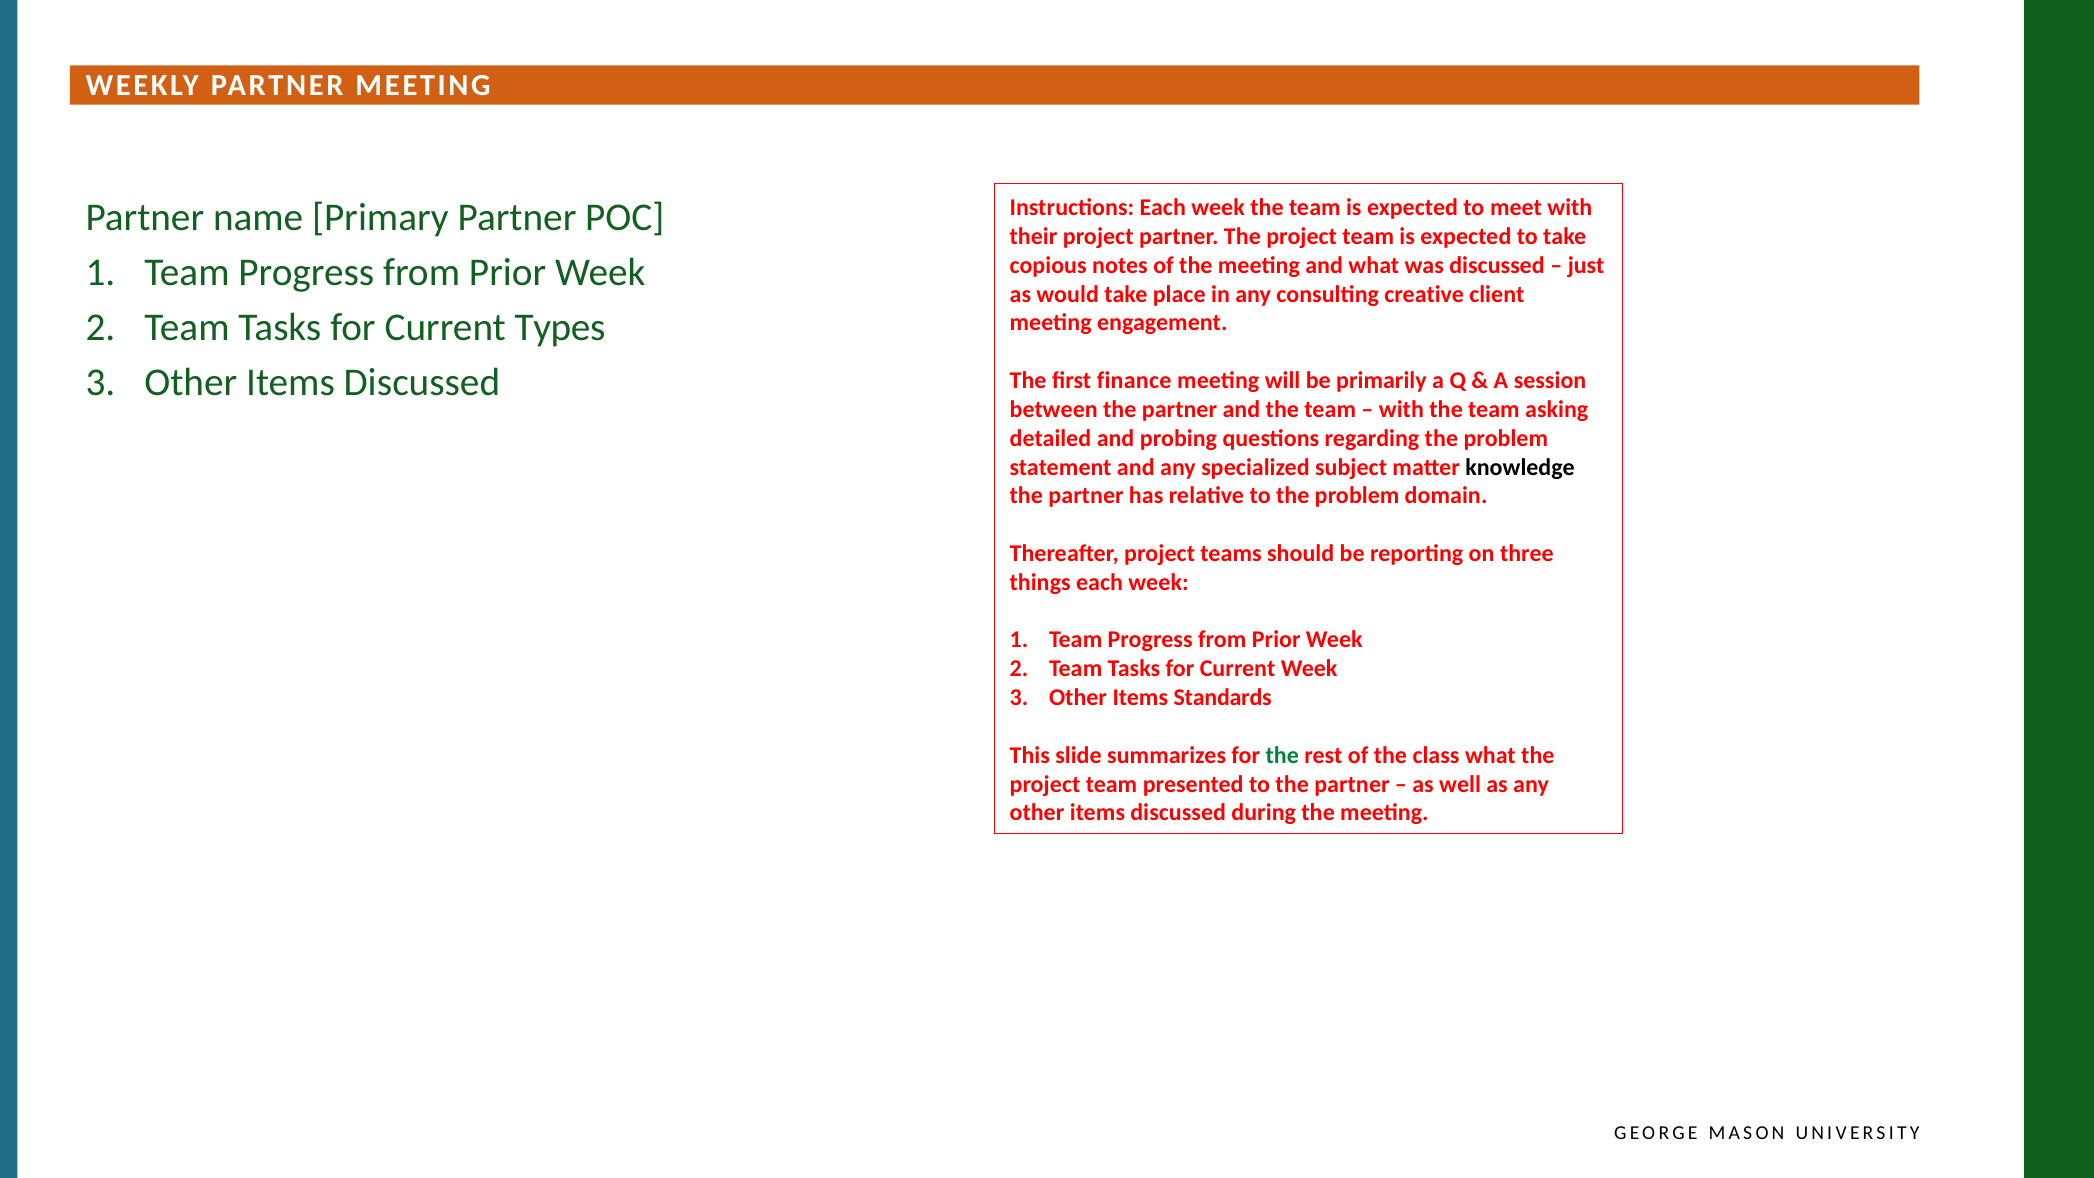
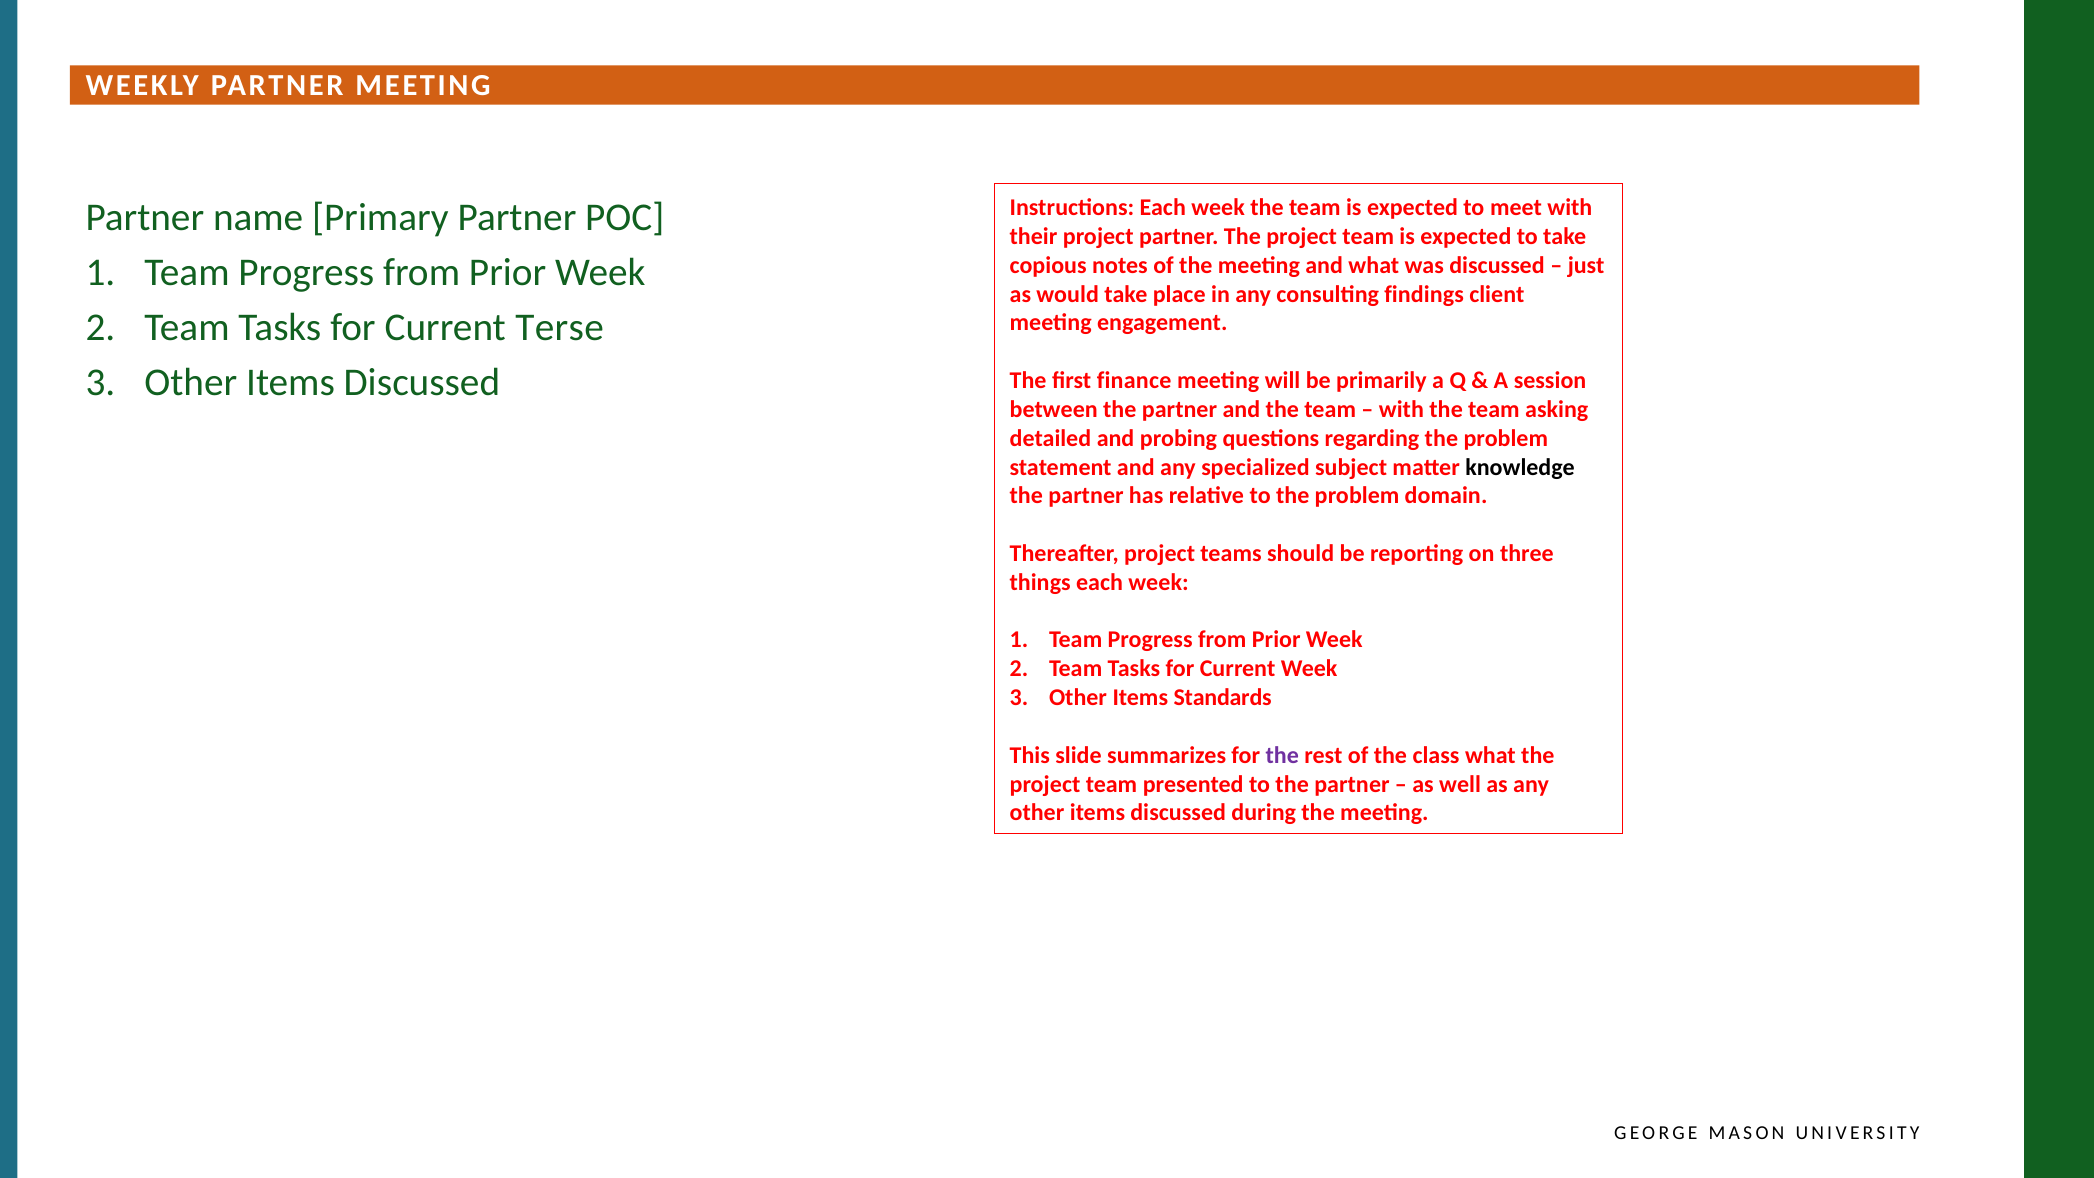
creative: creative -> findings
Types: Types -> Terse
the at (1282, 755) colour: green -> purple
